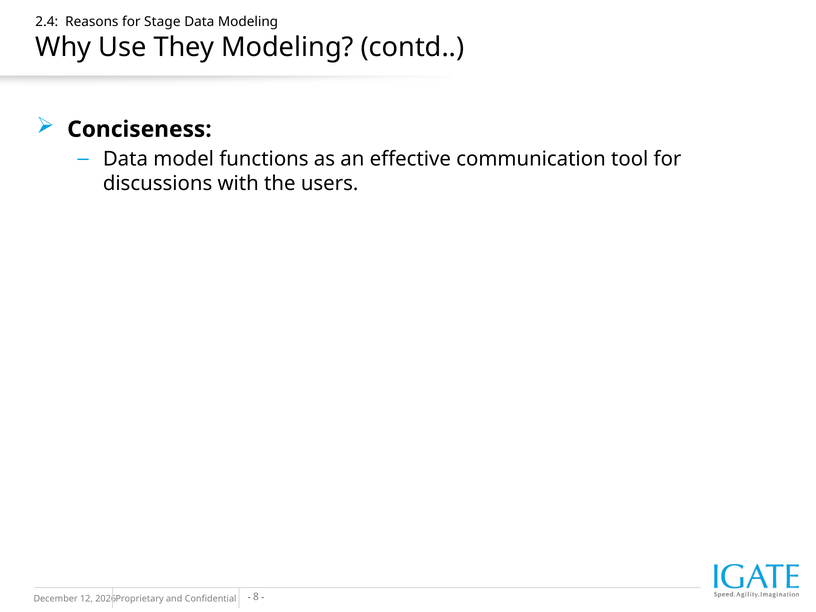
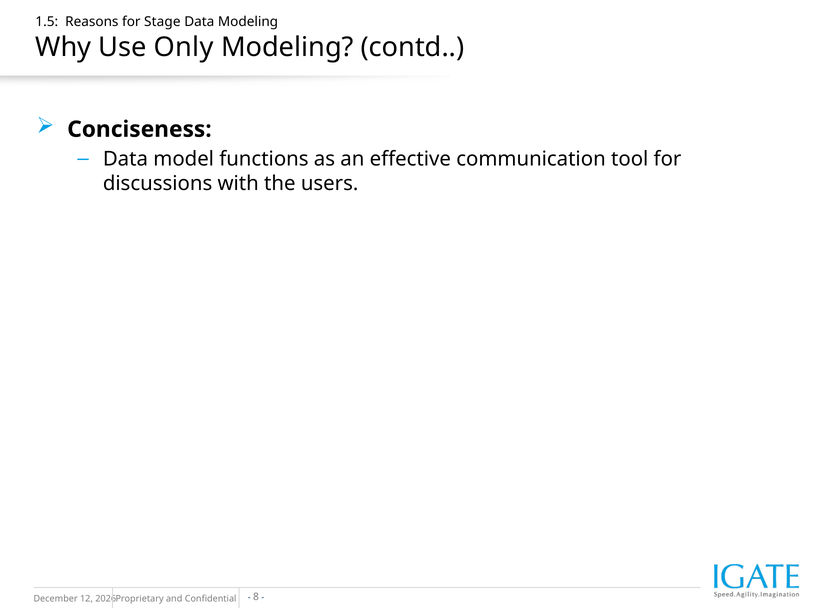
2.4: 2.4 -> 1.5
They: They -> Only
